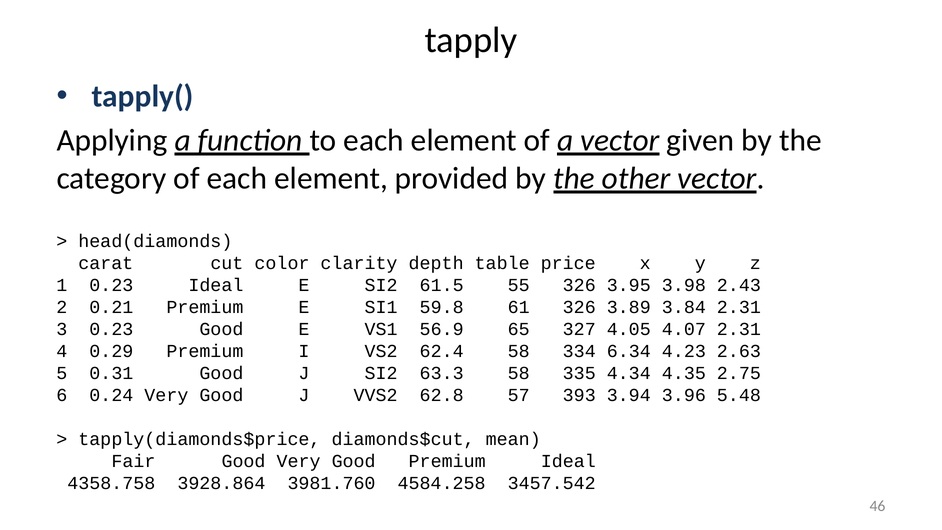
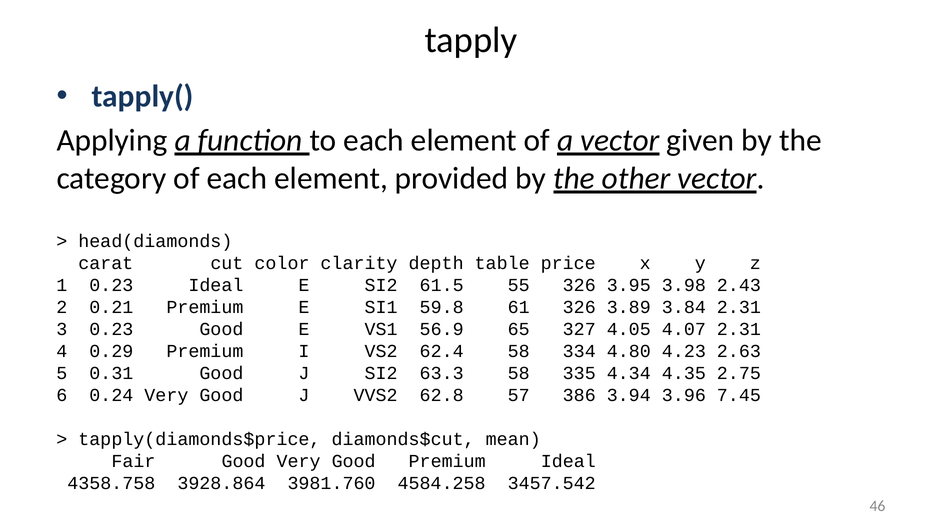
6.34: 6.34 -> 4.80
393: 393 -> 386
5.48: 5.48 -> 7.45
